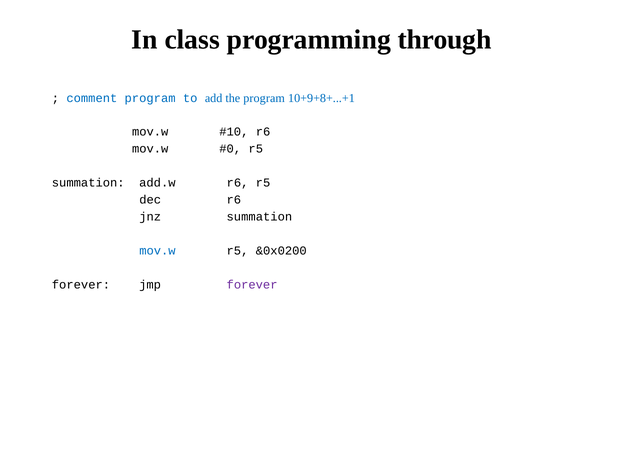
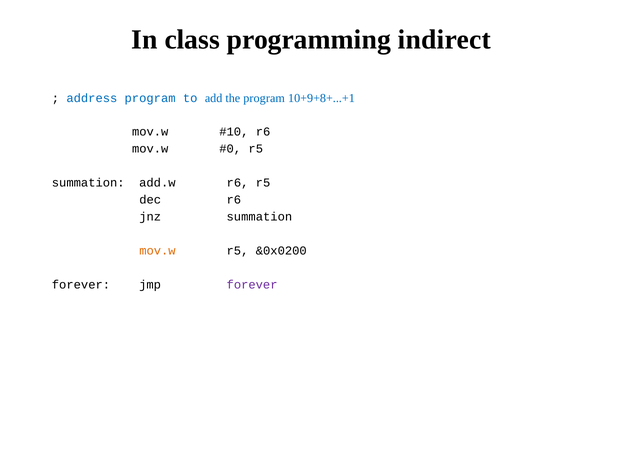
through: through -> indirect
comment: comment -> address
mov.w at (157, 251) colour: blue -> orange
